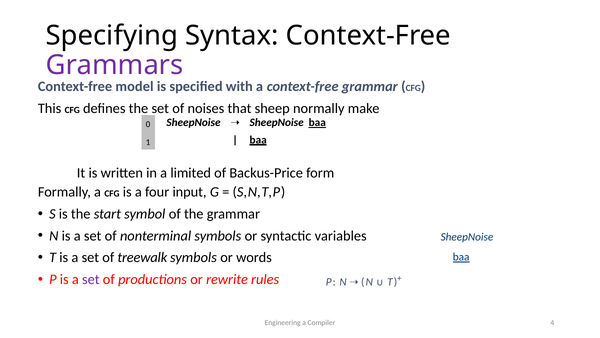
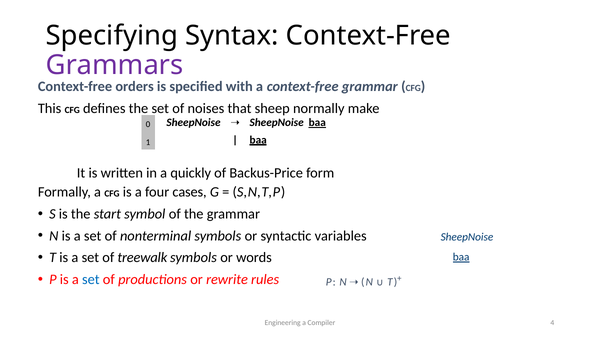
model: model -> orders
limited: limited -> quickly
input: input -> cases
set at (91, 279) colour: purple -> blue
